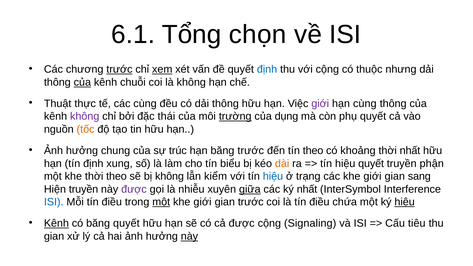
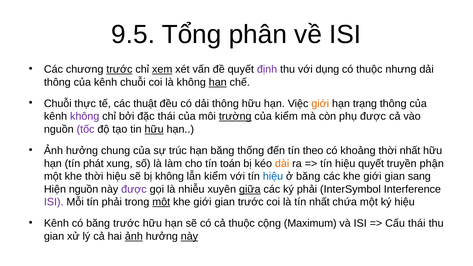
6.1: 6.1 -> 9.5
chọn: chọn -> phân
định at (267, 69) colour: blue -> purple
với cộng: cộng -> dụng
của at (82, 82) underline: present -> none
hạn at (218, 82) underline: none -> present
Thuật at (58, 104): Thuật -> Chuỗi
các cùng: cùng -> thuật
giới at (320, 104) colour: purple -> orange
hạn cùng: cùng -> trạng
của dụng: dụng -> kiểm
phụ quyết: quyết -> được
tốc colour: orange -> purple
hữu at (154, 129) underline: none -> present
băng trước: trước -> thống
tín định: định -> phát
biểu: biểu -> toán
thời theo: theo -> hiệu
ở trạng: trạng -> băng
Hiện truyền: truyền -> nguồn
ký nhất: nhất -> phải
ISI at (54, 202) colour: blue -> purple
Mỗi tín điều: điều -> phải
là tín điều: điều -> nhất
hiệu at (405, 202) underline: present -> none
Kênh at (56, 223) underline: present -> none
băng quyết: quyết -> trước
cả được: được -> thuộc
Signaling: Signaling -> Maximum
Cấu tiêu: tiêu -> thái
ảnh at (134, 236) underline: none -> present
